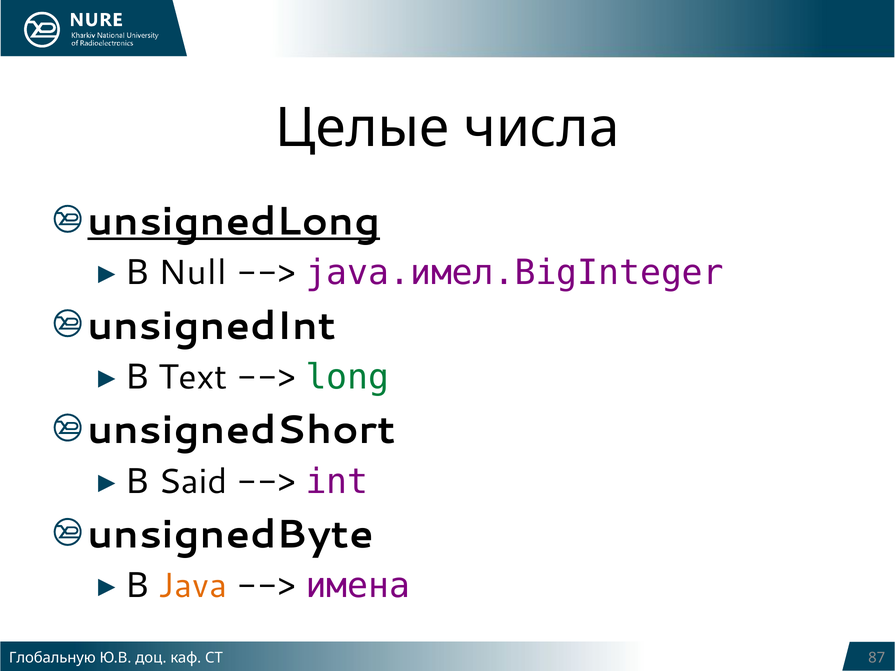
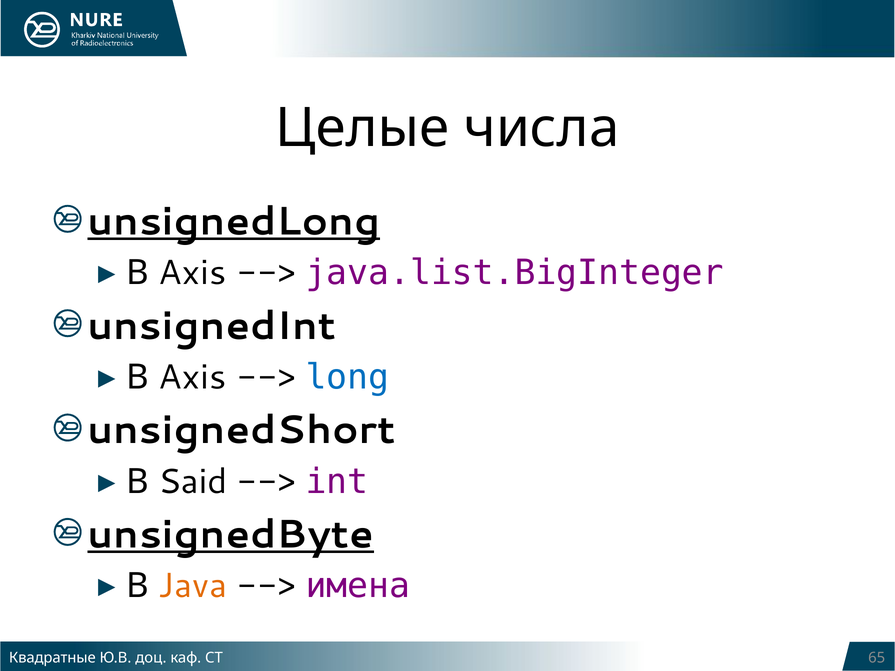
Null at (192, 273): Null -> Axis
java.имел.BigInteger: java.имел.BigInteger -> java.list.BigInteger
Text at (193, 377): Text -> Axis
long colour: green -> blue
unsignedByte underline: none -> present
Глобальную: Глобальную -> Квадратные
87: 87 -> 65
